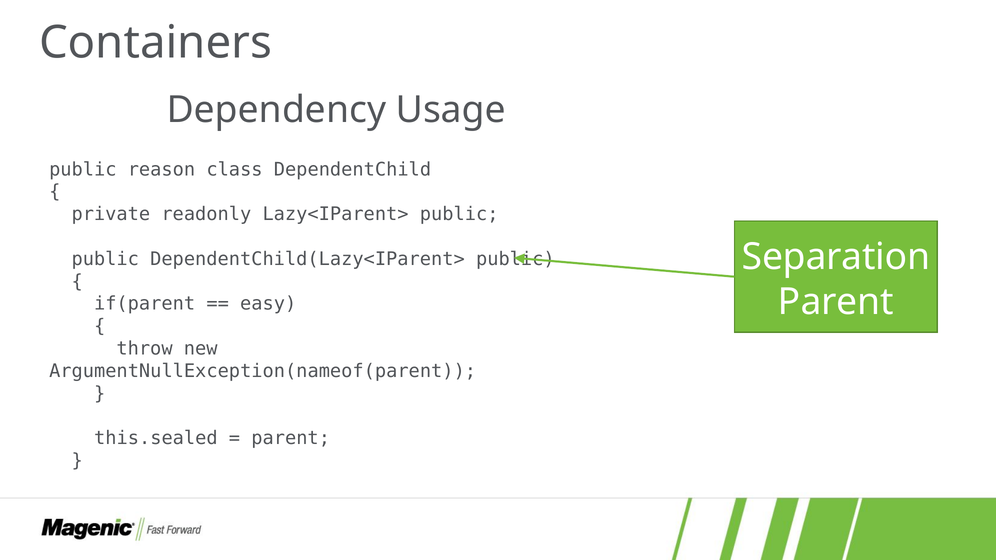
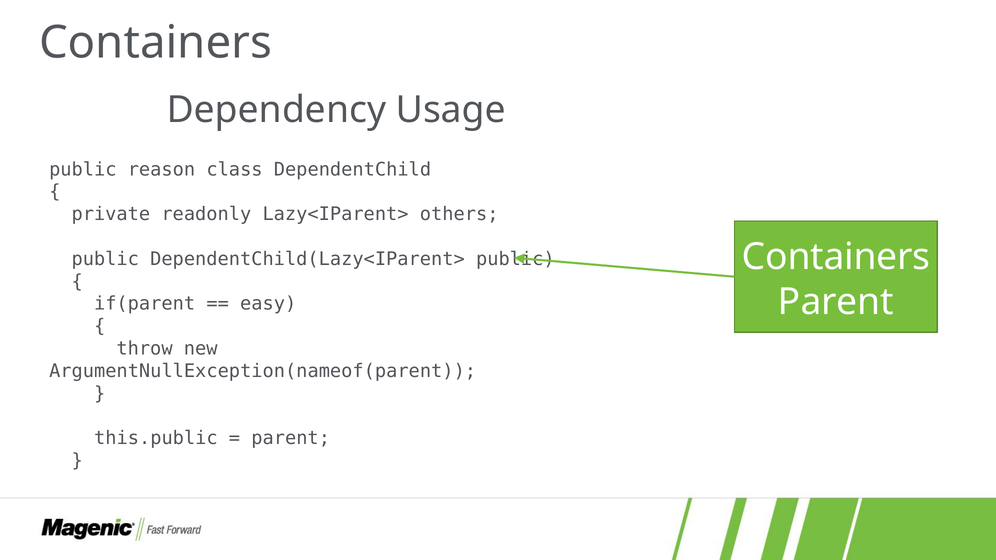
Lazy<IParent> public: public -> others
Separation at (836, 257): Separation -> Containers
this.sealed: this.sealed -> this.public
